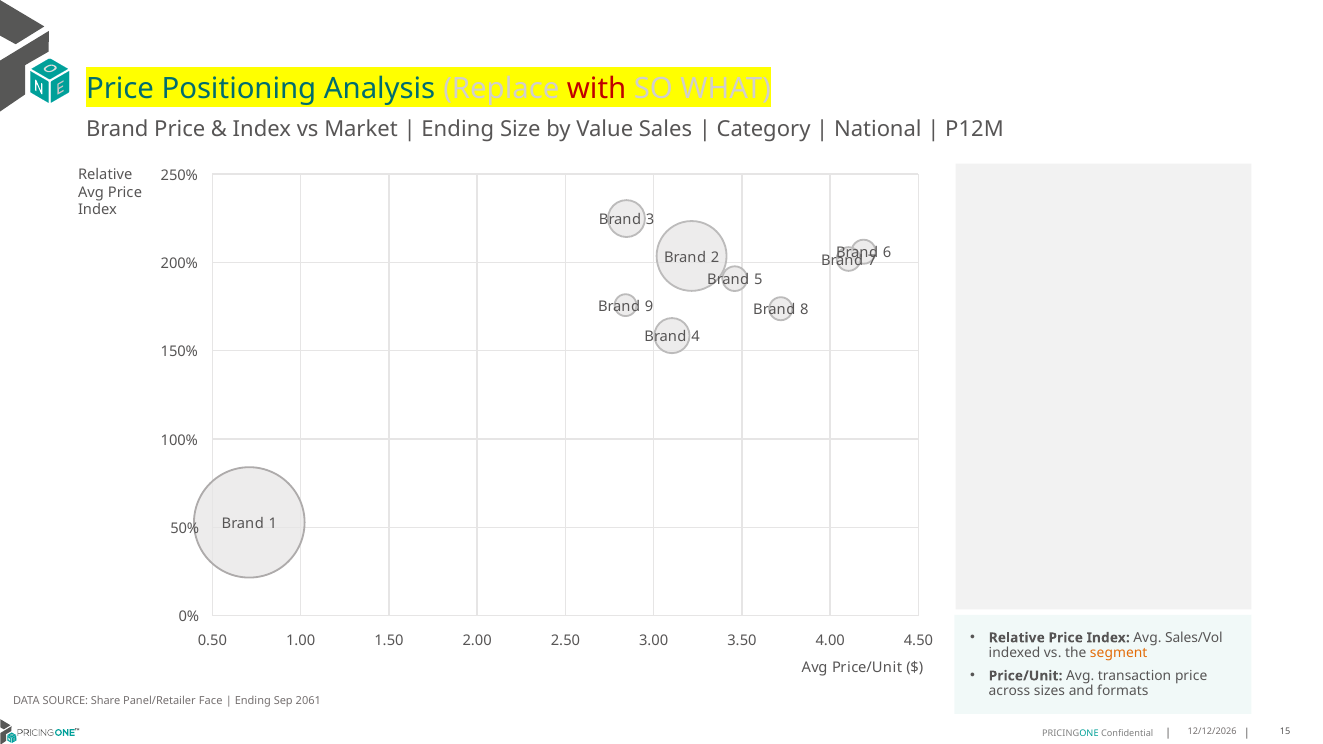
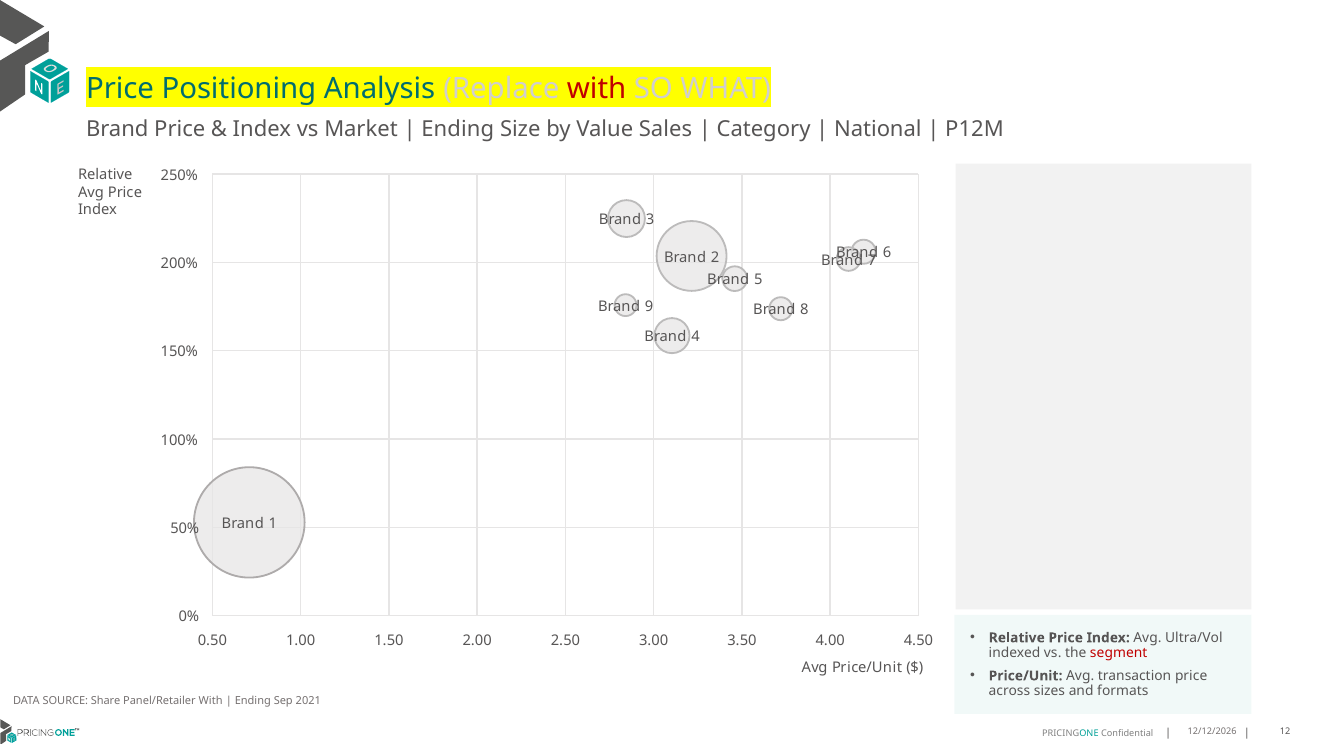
Sales/Vol: Sales/Vol -> Ultra/Vol
segment colour: orange -> red
Panel/Retailer Face: Face -> With
2061: 2061 -> 2021
15: 15 -> 12
